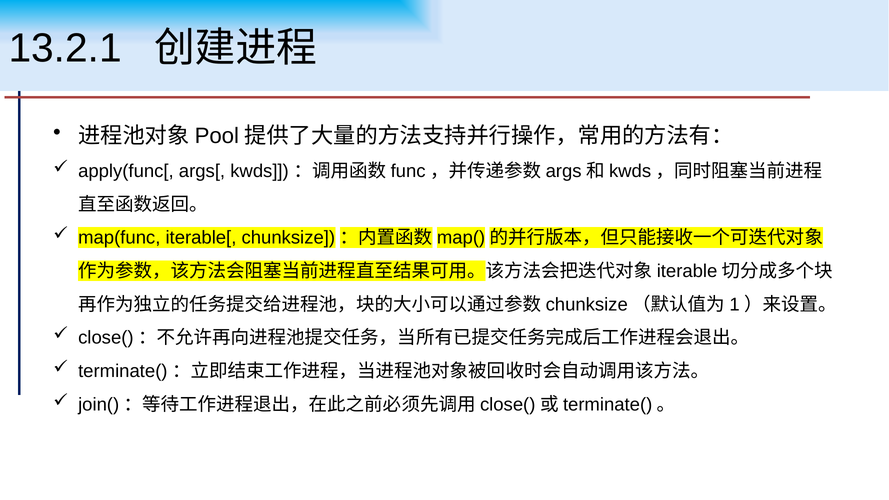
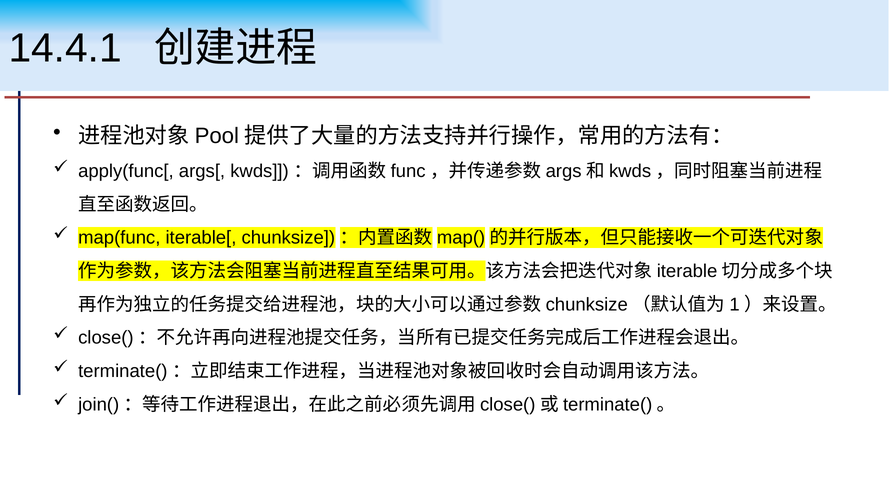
13.2.1: 13.2.1 -> 14.4.1
